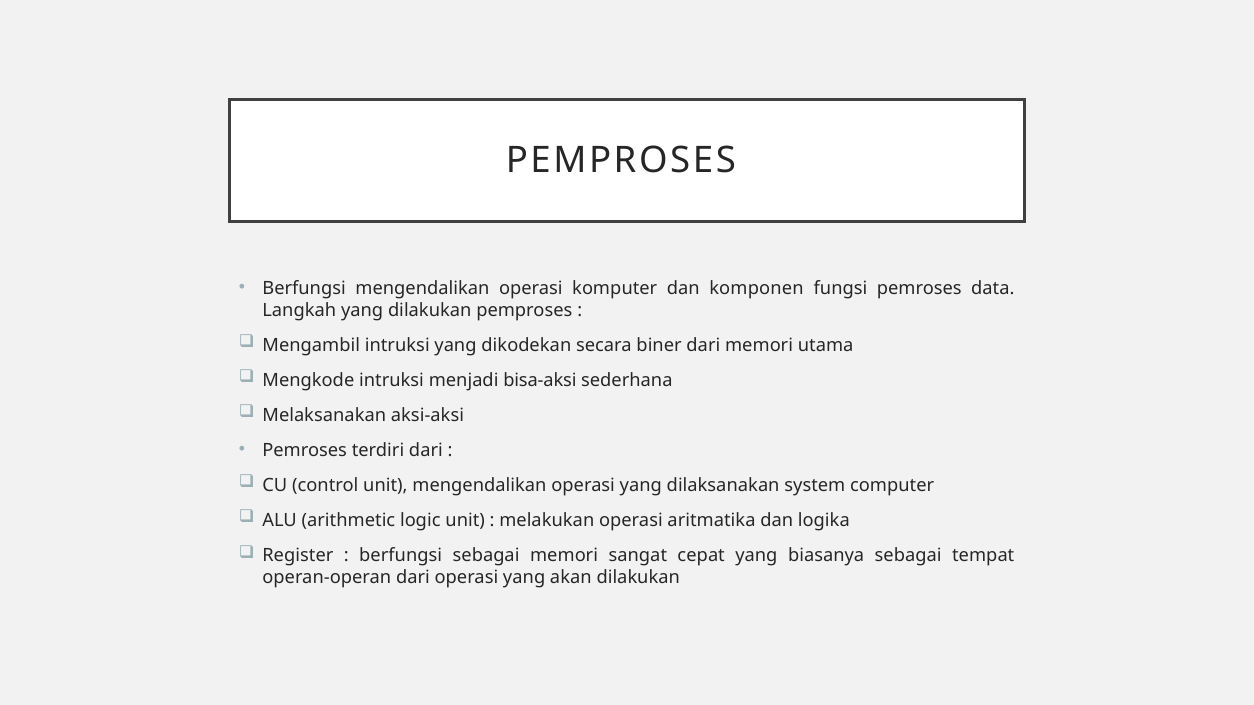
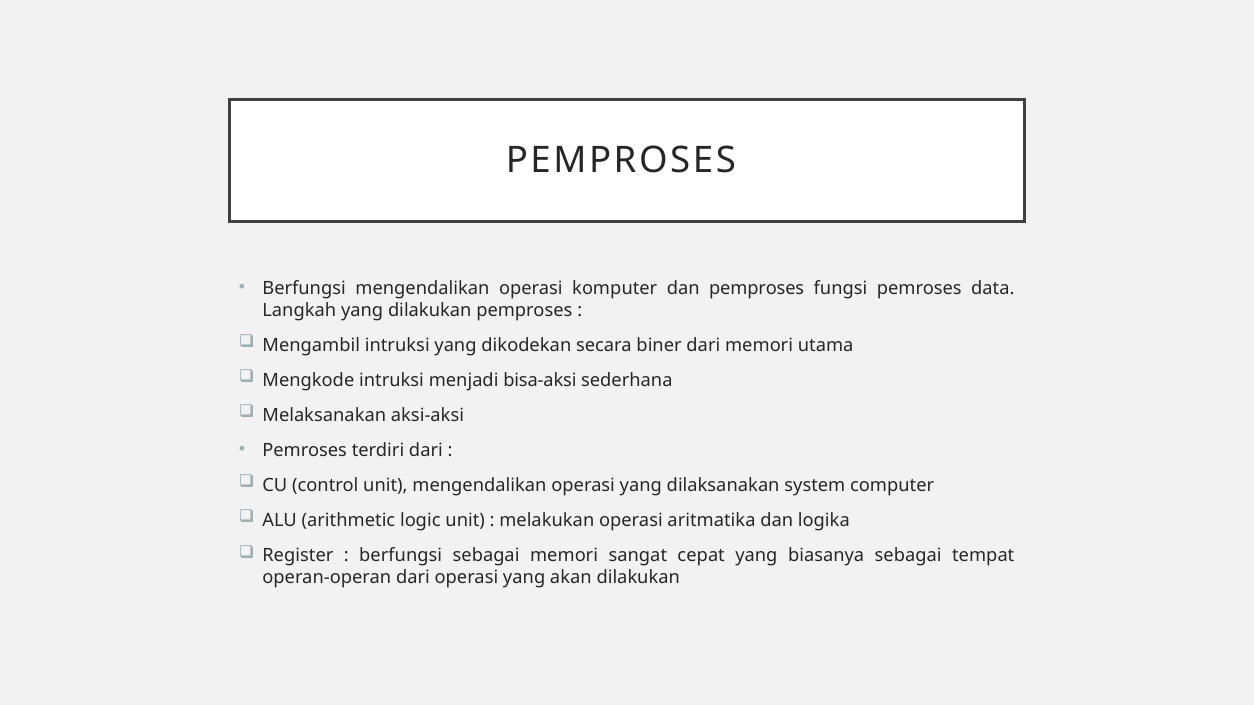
dan komponen: komponen -> pemproses
